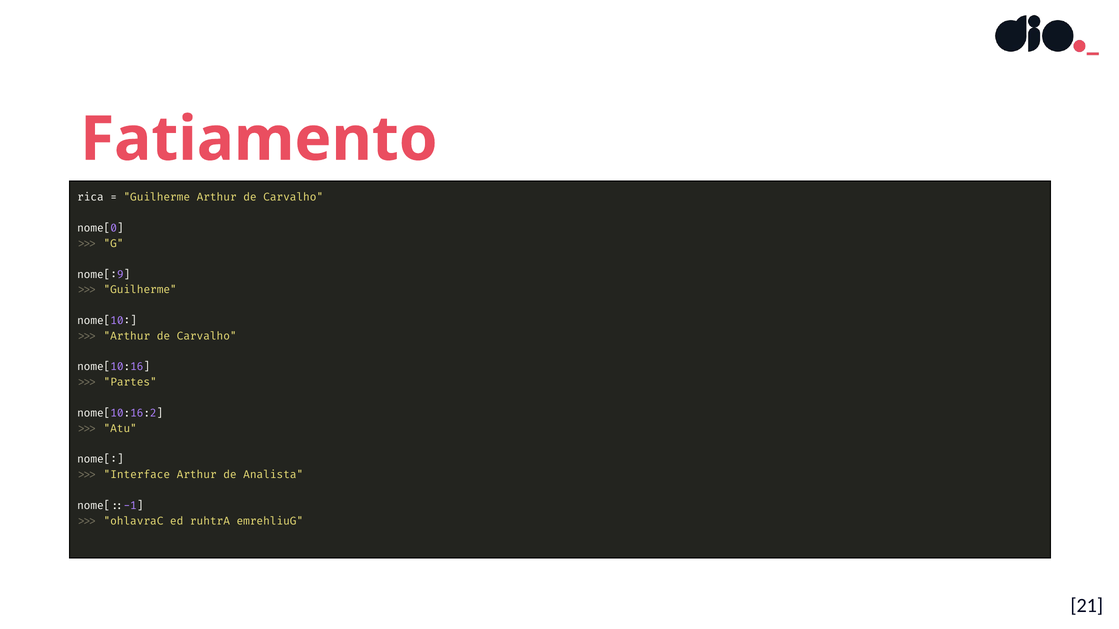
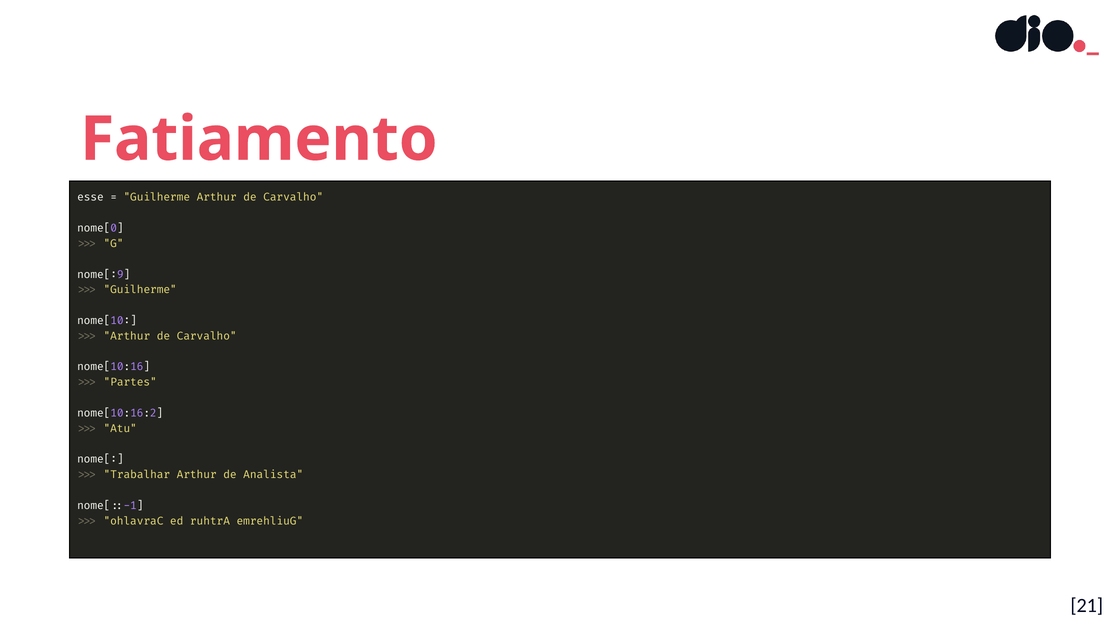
rica: rica -> esse
Interface: Interface -> Trabalhar
